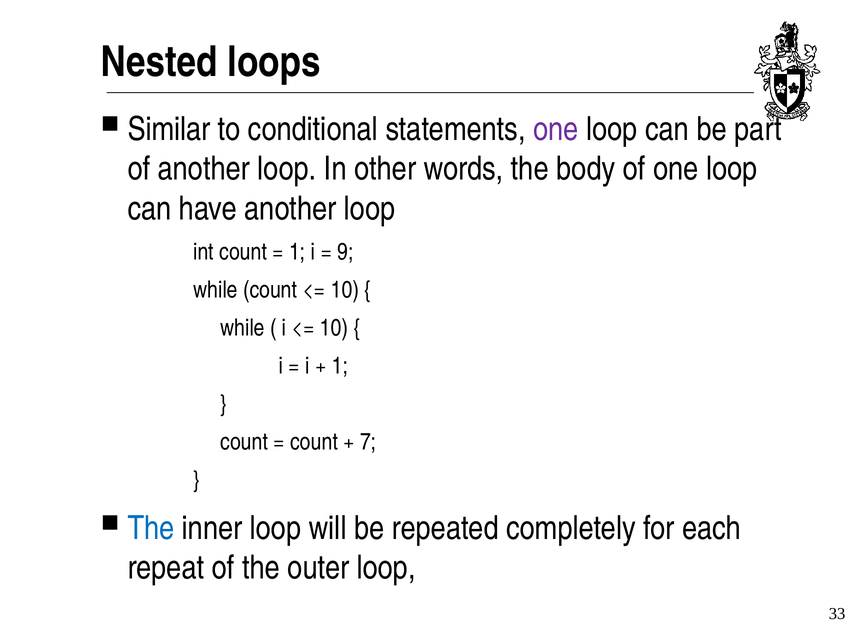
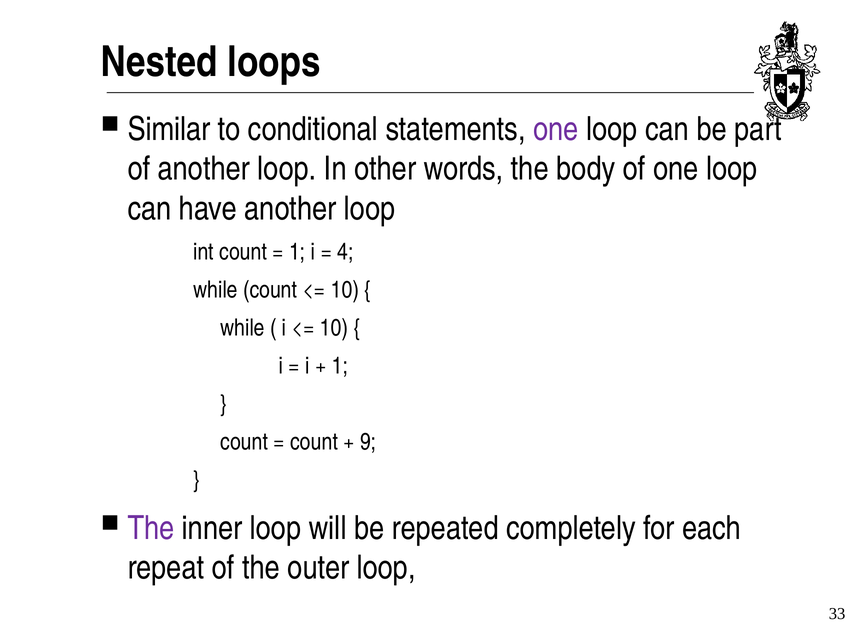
9: 9 -> 4
7: 7 -> 9
The at (151, 528) colour: blue -> purple
